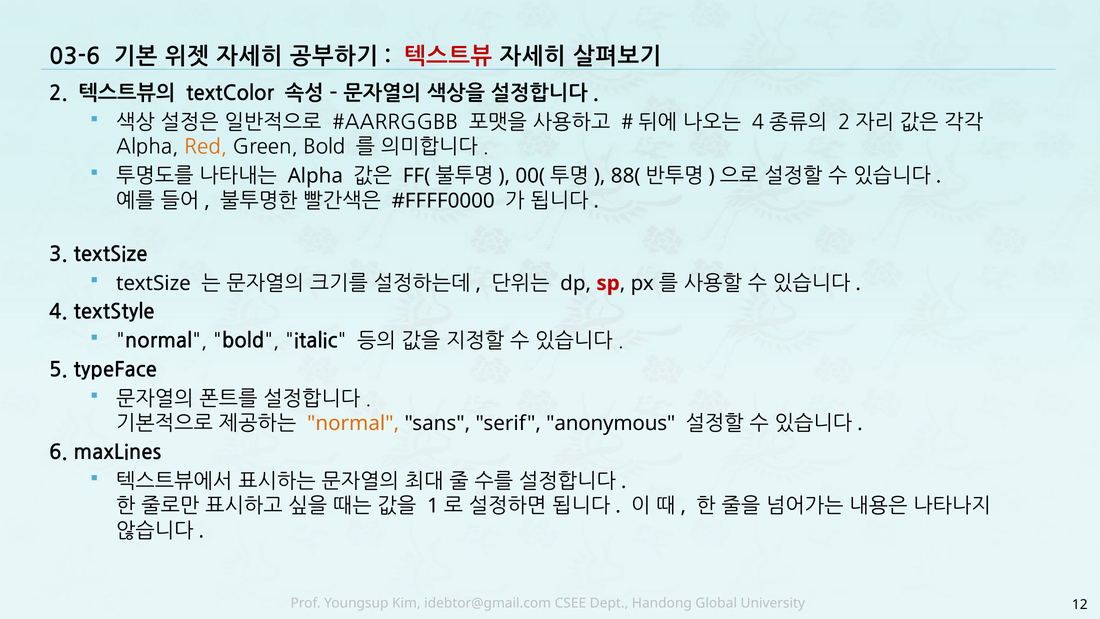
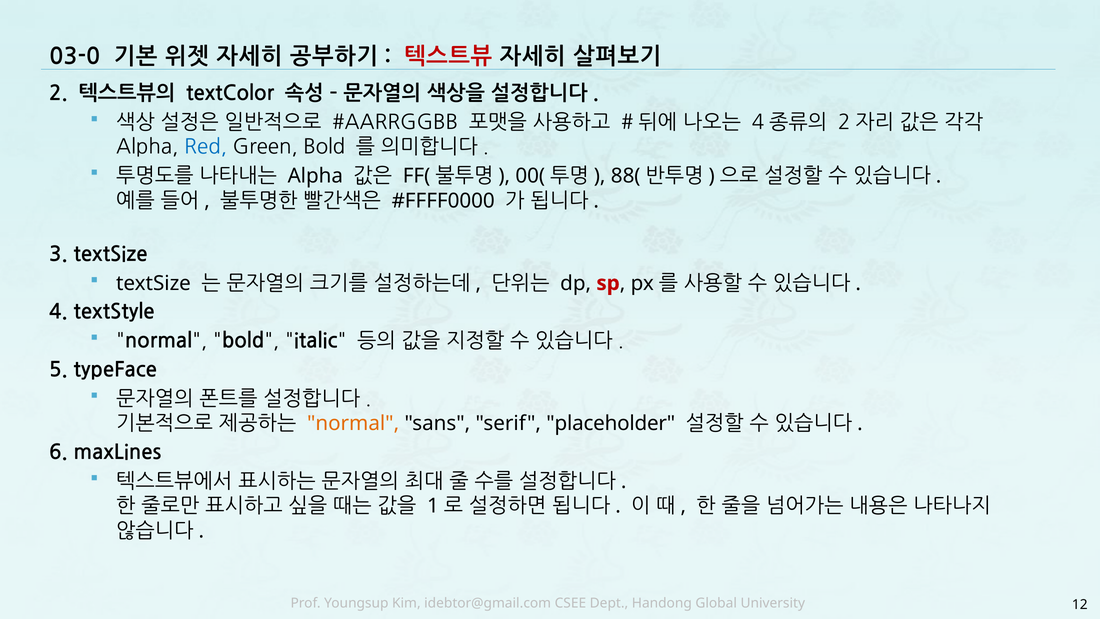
03-6: 03-6 -> 03-0
Red colour: orange -> blue
anonymous: anonymous -> placeholder
